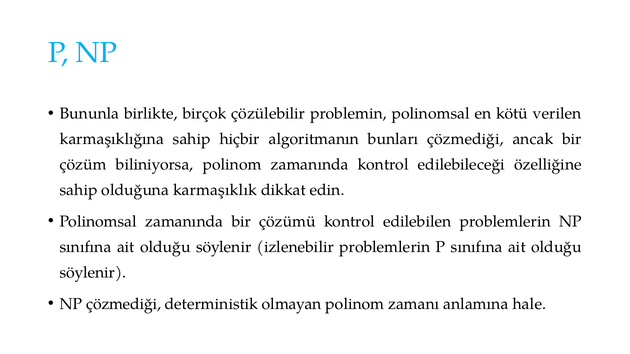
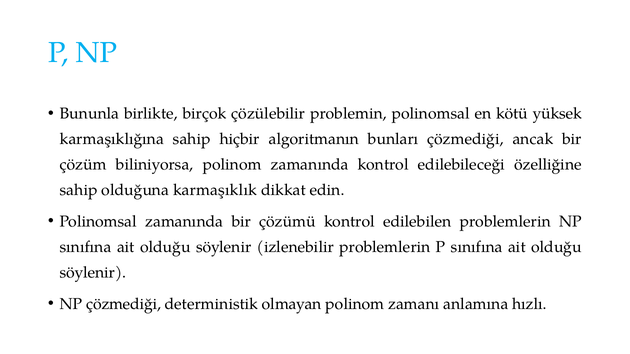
verilen: verilen -> yüksek
hale: hale -> hızlı
